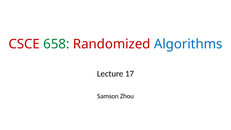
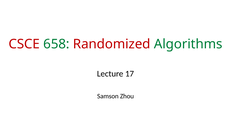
Algorithms colour: blue -> green
